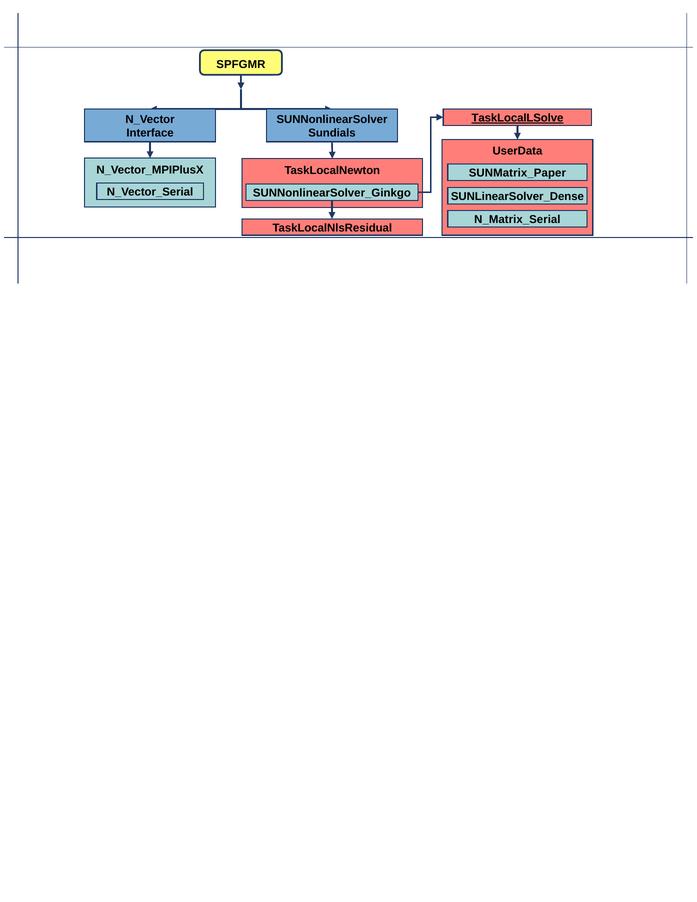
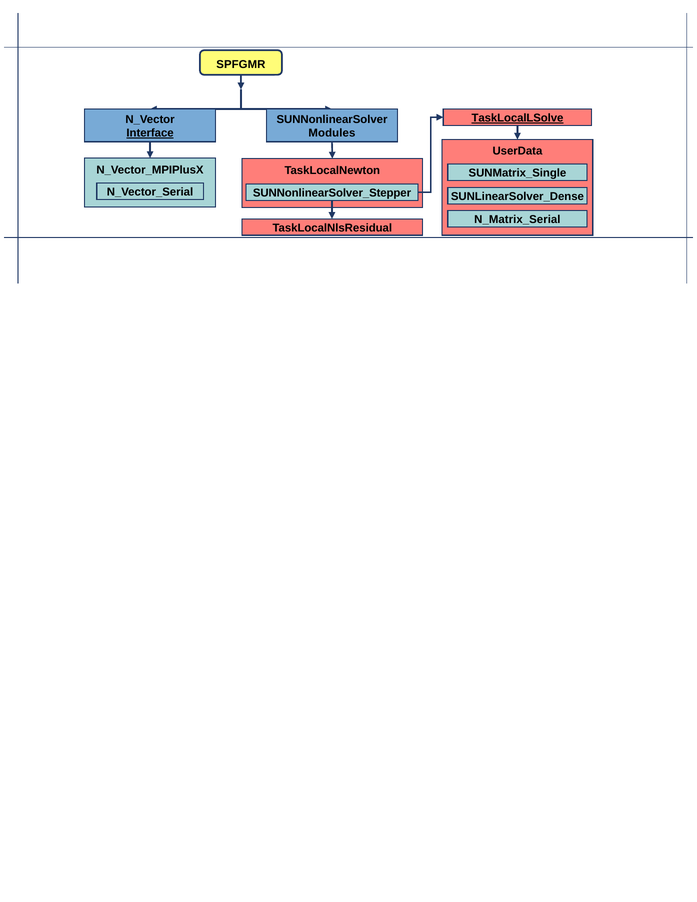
Interface underline: none -> present
Sundials: Sundials -> Modules
SUNMatrix_Paper: SUNMatrix_Paper -> SUNMatrix_Single
SUNNonlinearSolver_Ginkgo: SUNNonlinearSolver_Ginkgo -> SUNNonlinearSolver_Stepper
